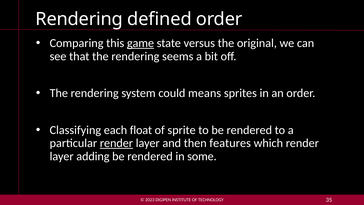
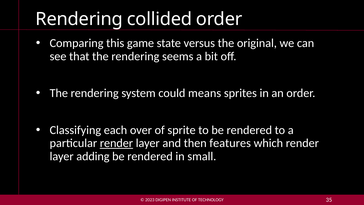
defined: defined -> collided
game underline: present -> none
float: float -> over
some: some -> small
